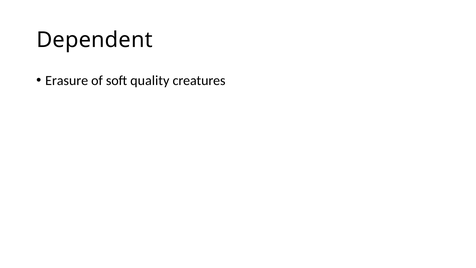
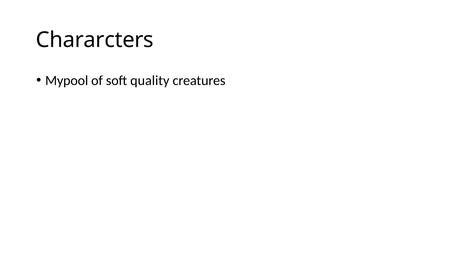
Dependent: Dependent -> Chararcters
Erasure: Erasure -> Mypool
